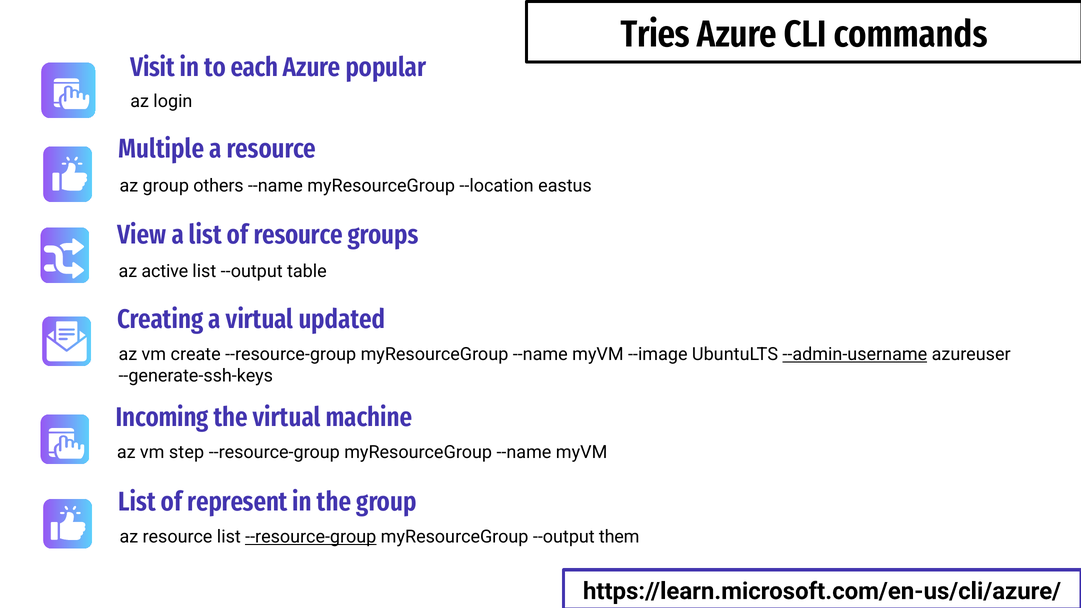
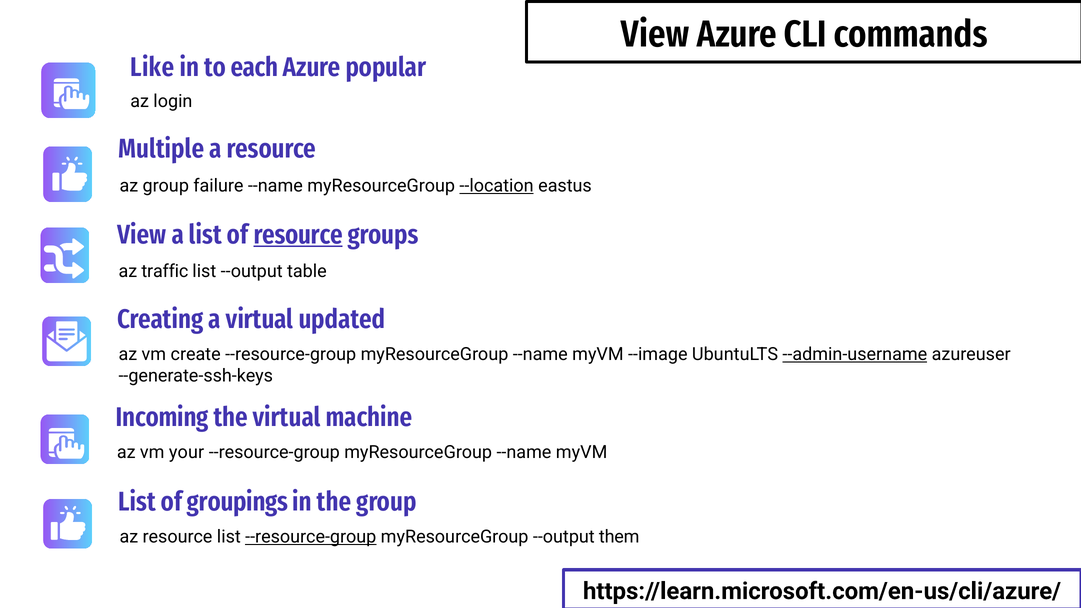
Tries at (655, 34): Tries -> View
Visit: Visit -> Like
others: others -> failure
--location underline: none -> present
resource at (298, 235) underline: none -> present
active: active -> traffic
step: step -> your
represent: represent -> groupings
